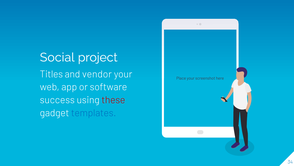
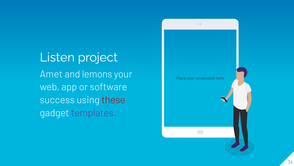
Social: Social -> Listen
Titles: Titles -> Amet
vendor: vendor -> lemons
templates colour: blue -> purple
